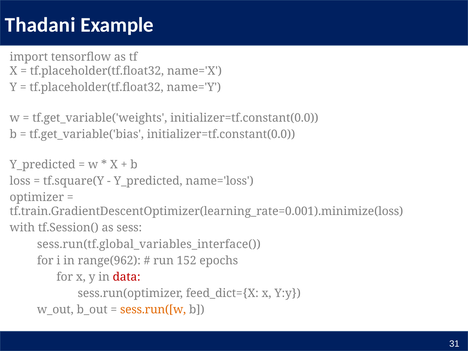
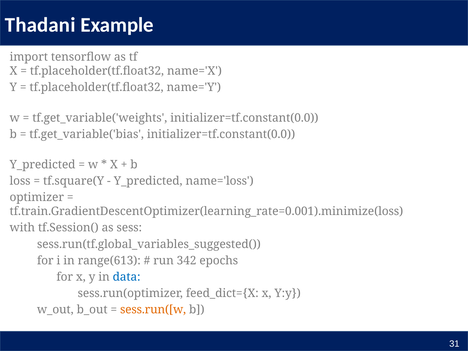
sess.run(tf.global_variables_interface(: sess.run(tf.global_variables_interface( -> sess.run(tf.global_variables_suggested(
range(962: range(962 -> range(613
152: 152 -> 342
data colour: red -> blue
